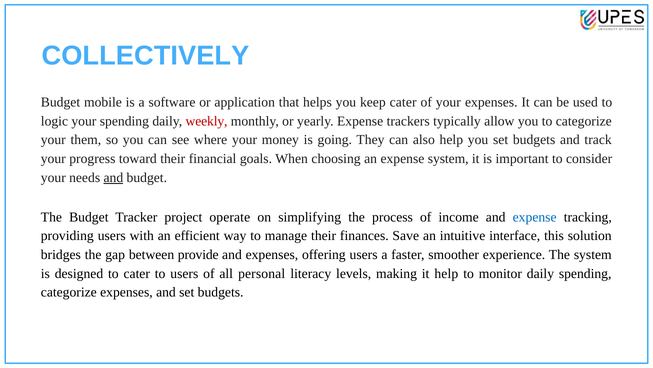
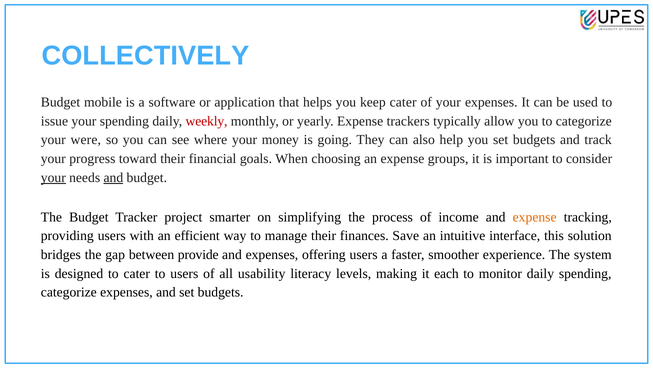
logic: logic -> issue
them: them -> were
expense system: system -> groups
your at (53, 177) underline: none -> present
operate: operate -> smarter
expense at (535, 217) colour: blue -> orange
personal: personal -> usability
it help: help -> each
